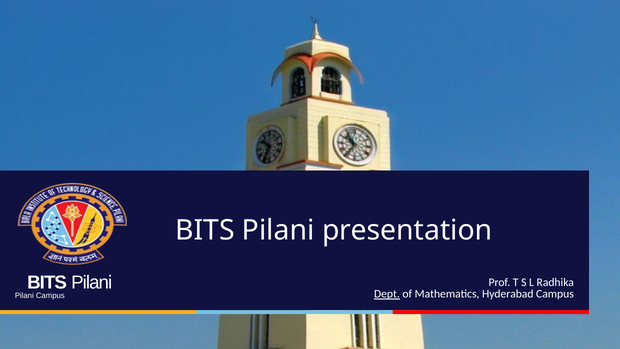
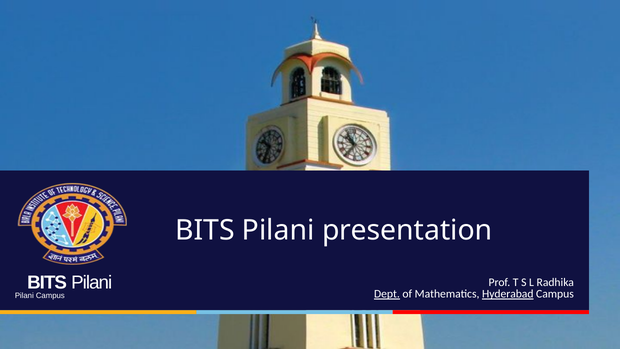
Hyderabad underline: none -> present
